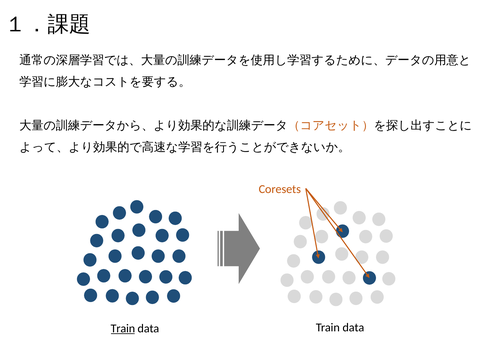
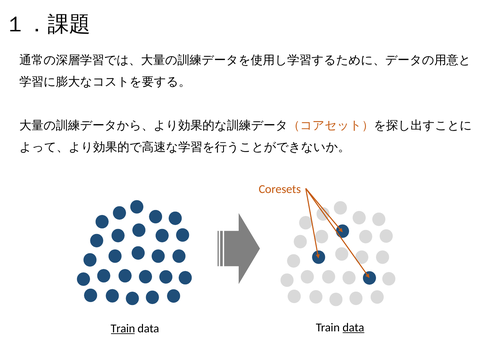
data at (353, 328) underline: none -> present
